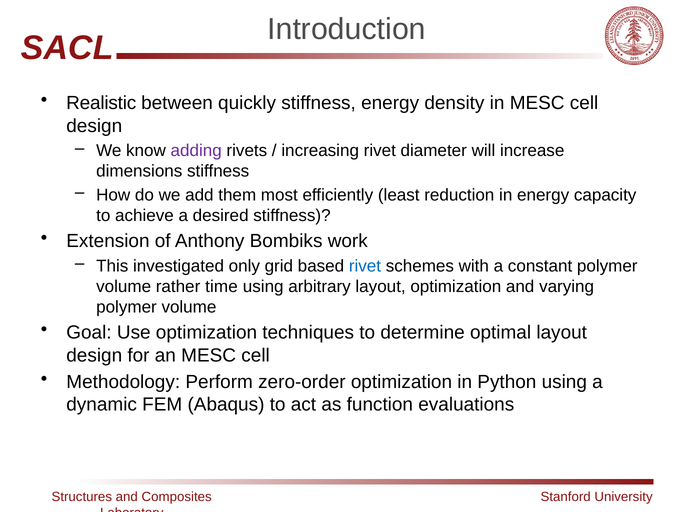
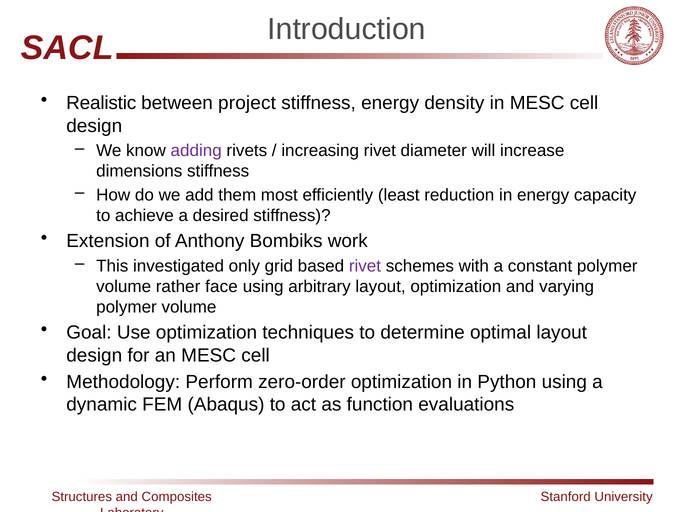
quickly: quickly -> project
rivet at (365, 266) colour: blue -> purple
time: time -> face
